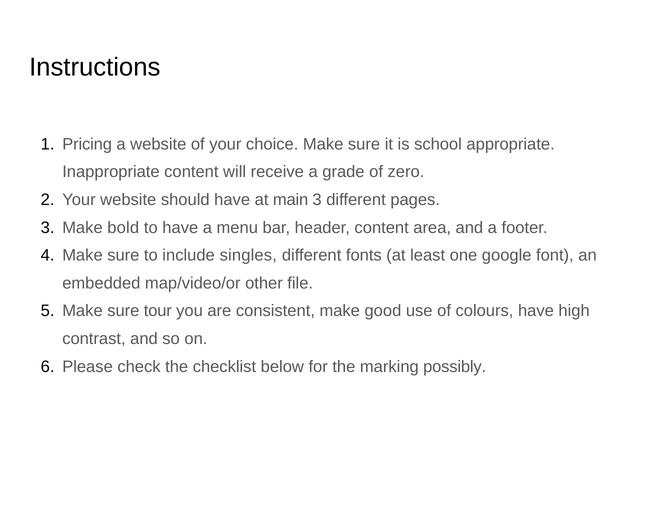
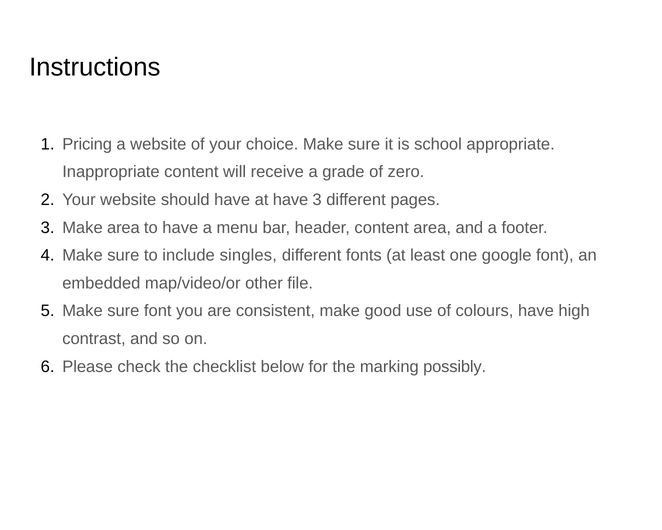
at main: main -> have
Make bold: bold -> area
sure tour: tour -> font
